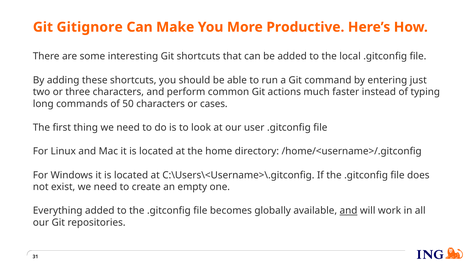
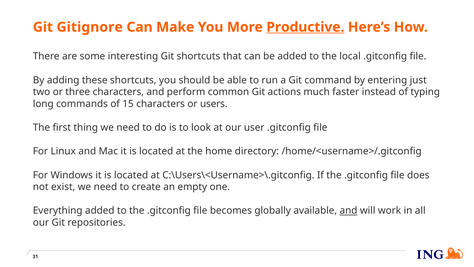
Productive underline: none -> present
50: 50 -> 15
cases: cases -> users
